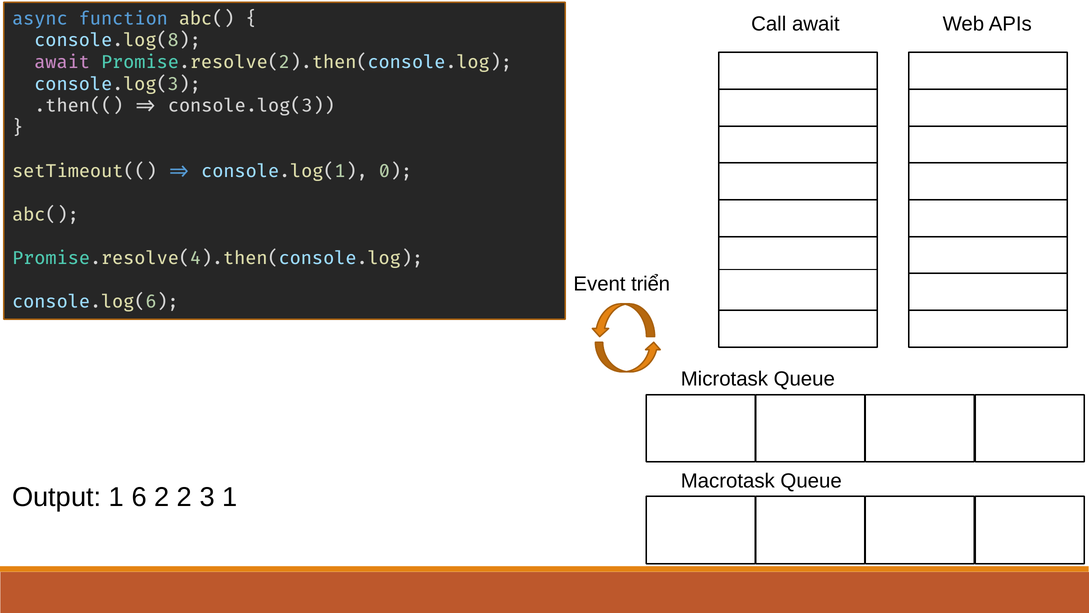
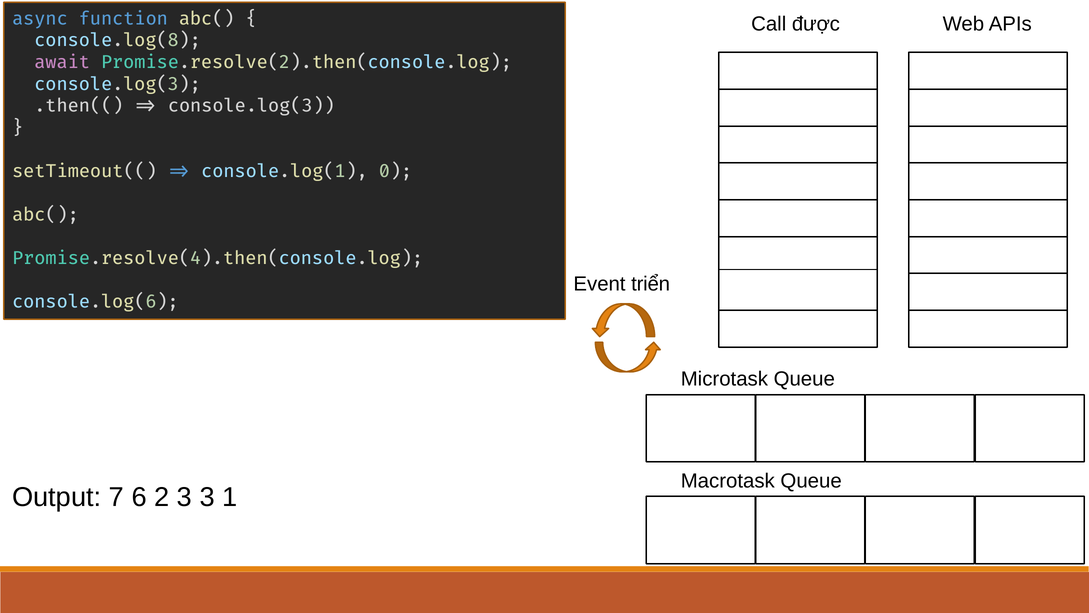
Call await: await -> được
Output 1: 1 -> 7
2 2: 2 -> 3
